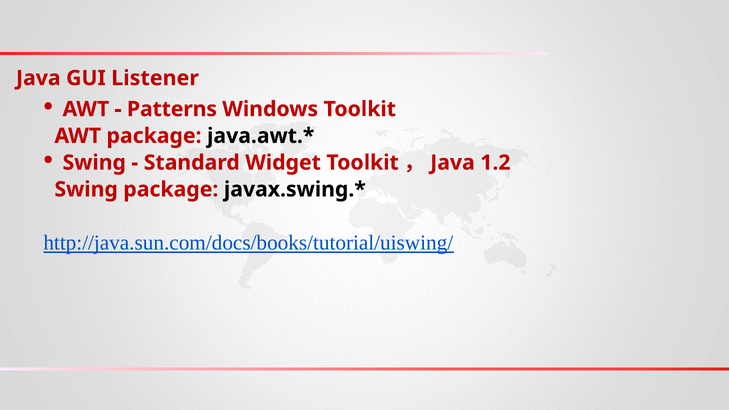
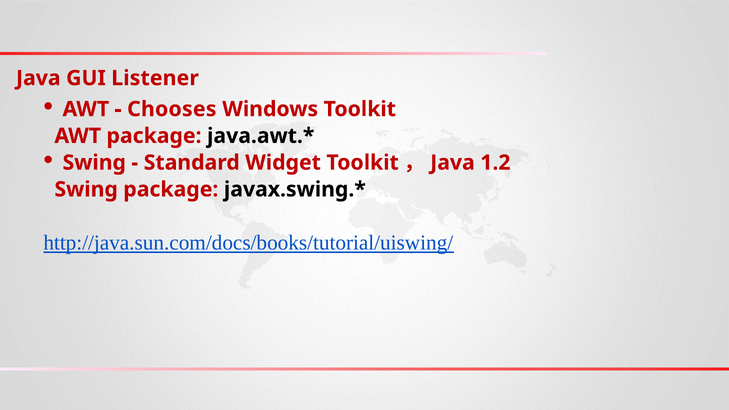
Patterns: Patterns -> Chooses
